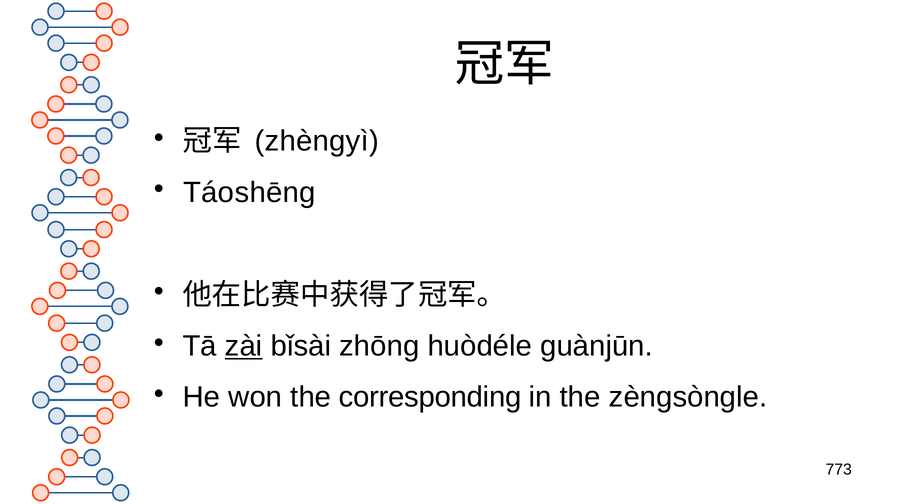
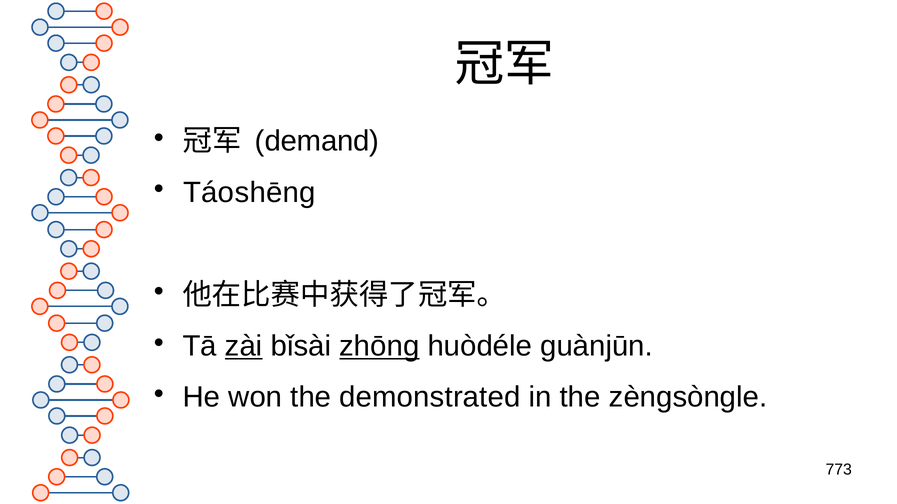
zhèngyì: zhèngyì -> demand
zhōng underline: none -> present
corresponding: corresponding -> demonstrated
